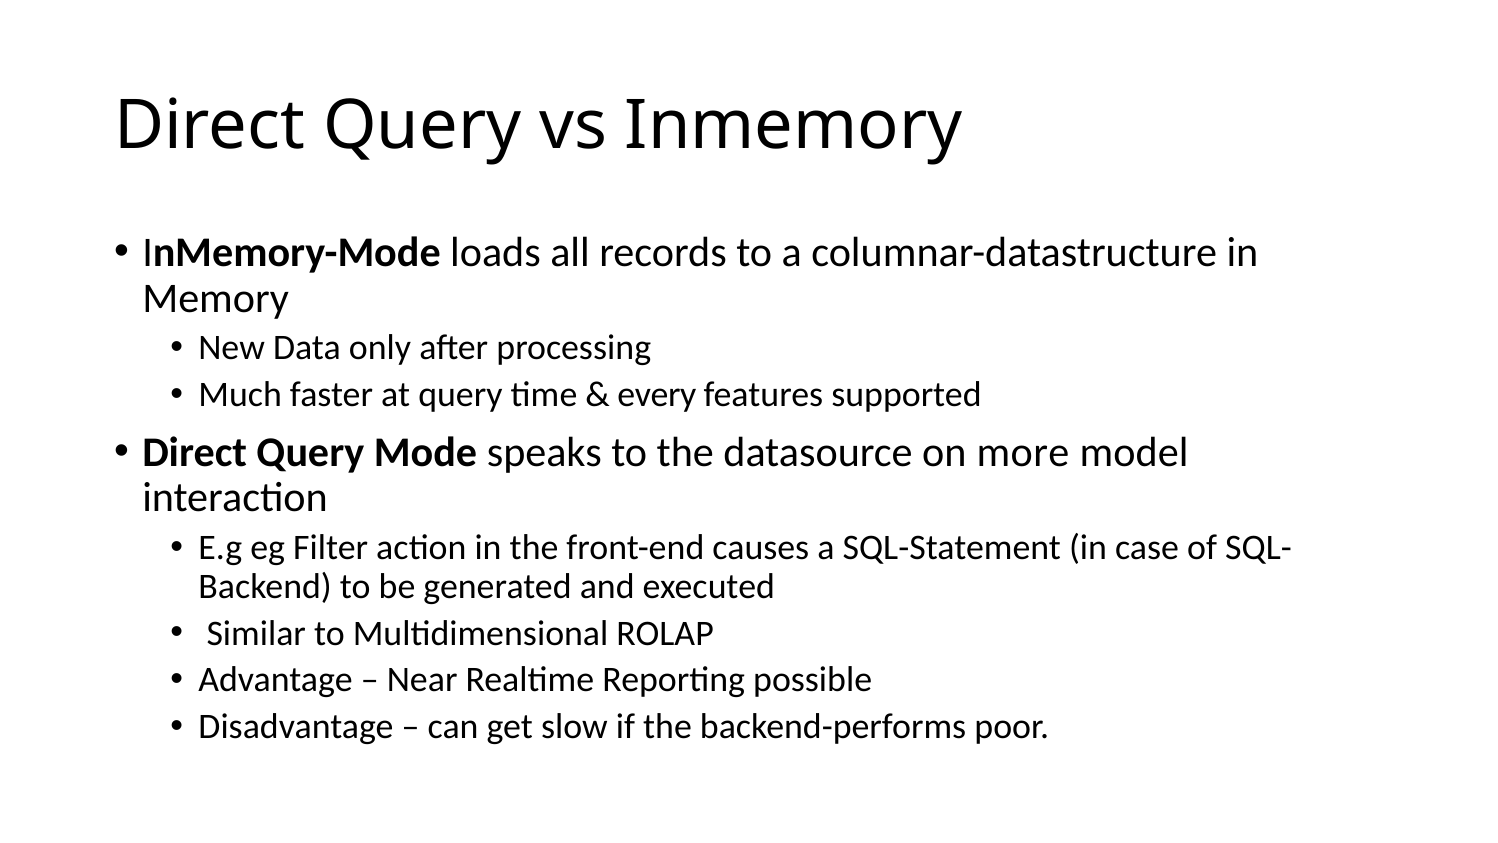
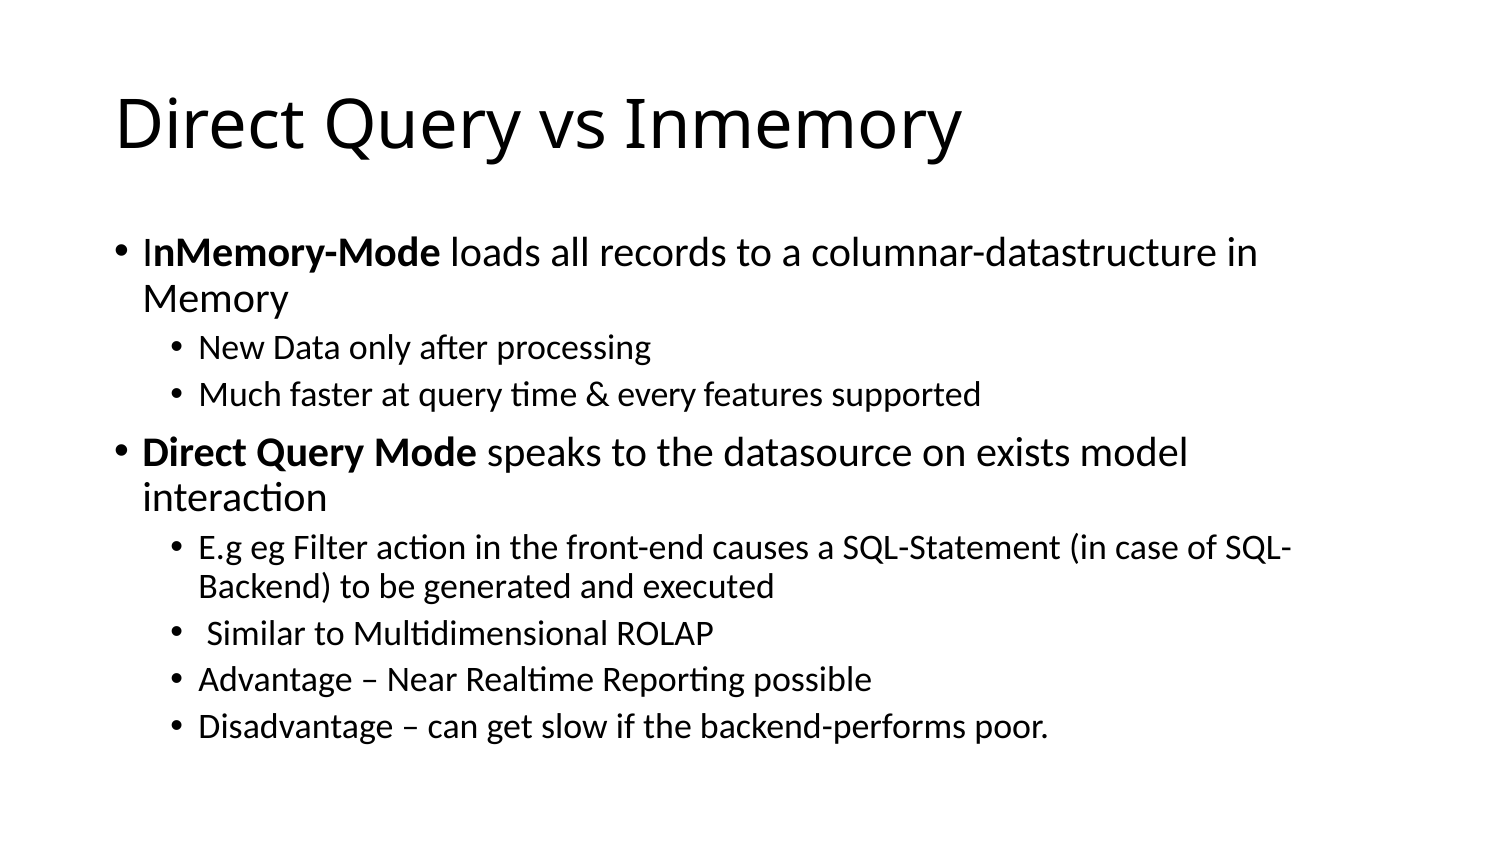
more: more -> exists
